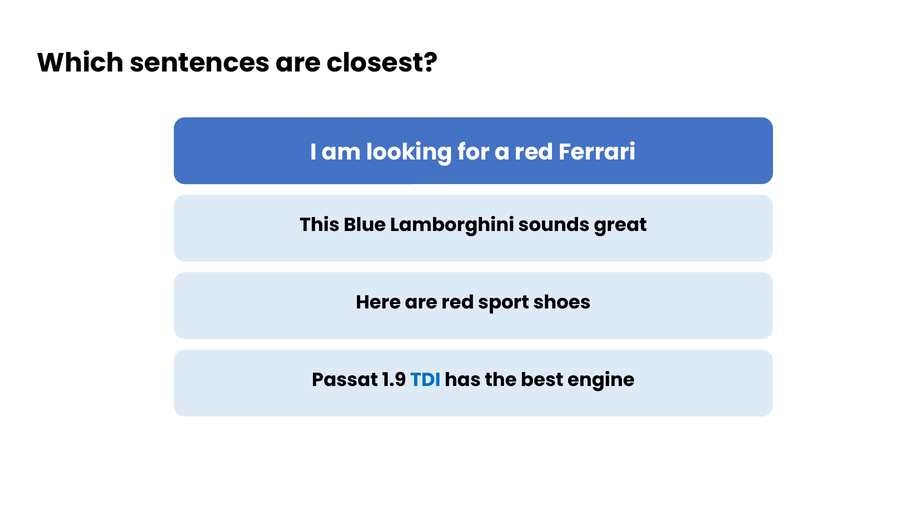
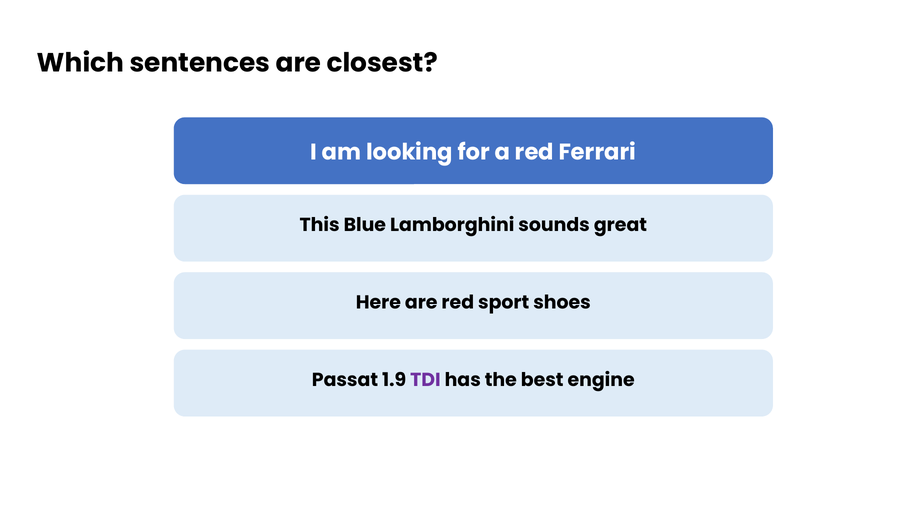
TDI colour: blue -> purple
